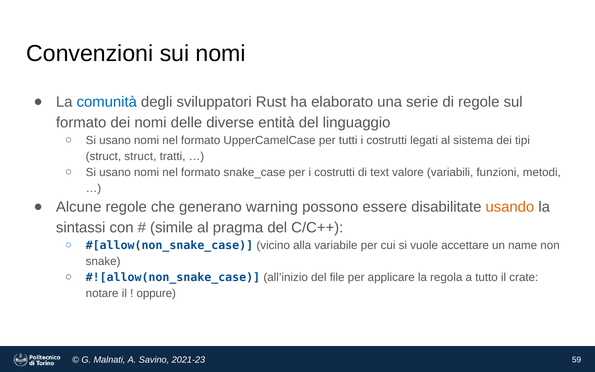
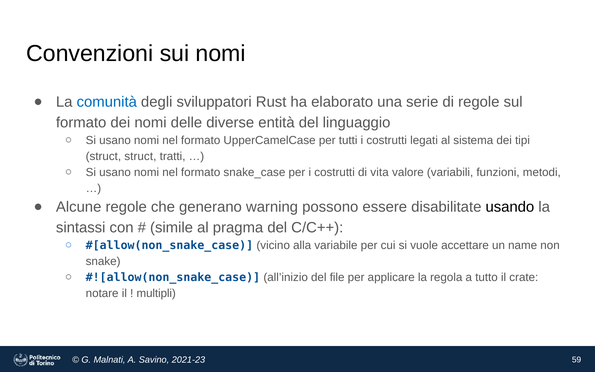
text: text -> vita
usando colour: orange -> black
oppure: oppure -> multipli
